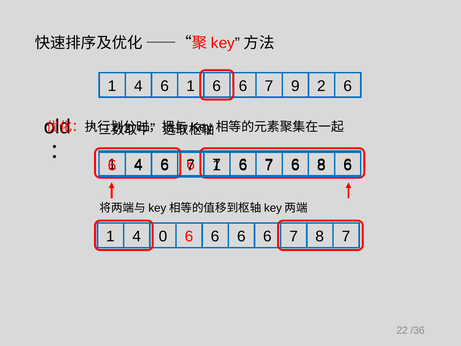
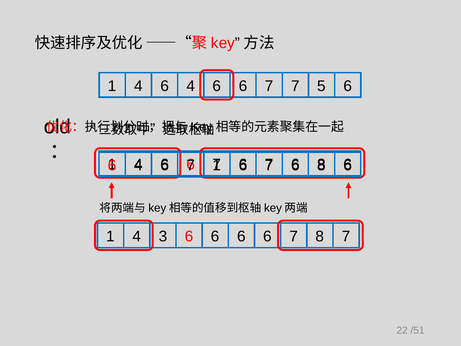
4 6 1: 1 -> 4
7 9: 9 -> 7
2: 2 -> 5
0: 0 -> 3
/36: /36 -> /51
